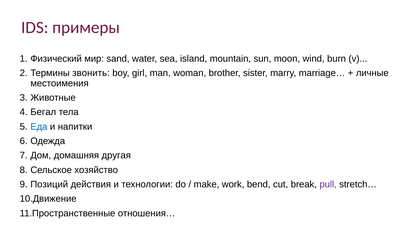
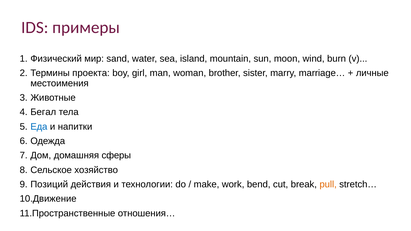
звонить: звонить -> проекта
другая: другая -> сферы
pull colour: purple -> orange
